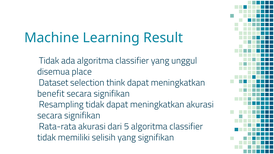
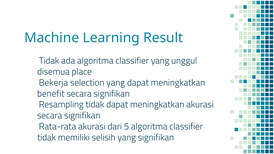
Dataset: Dataset -> Bekerja
selection think: think -> yang
